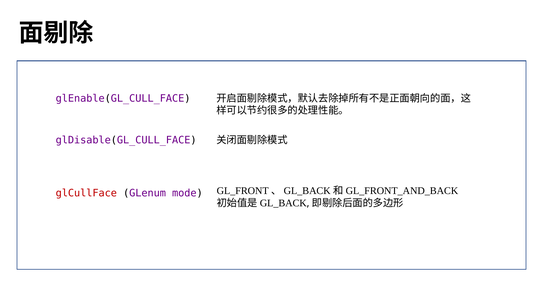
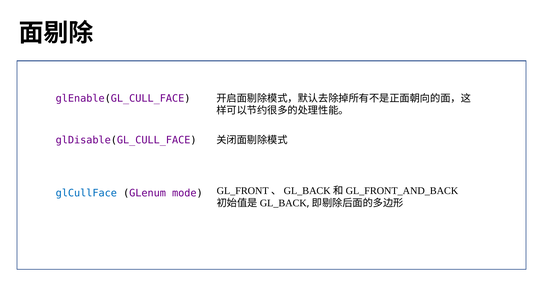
glCullFace colour: red -> blue
